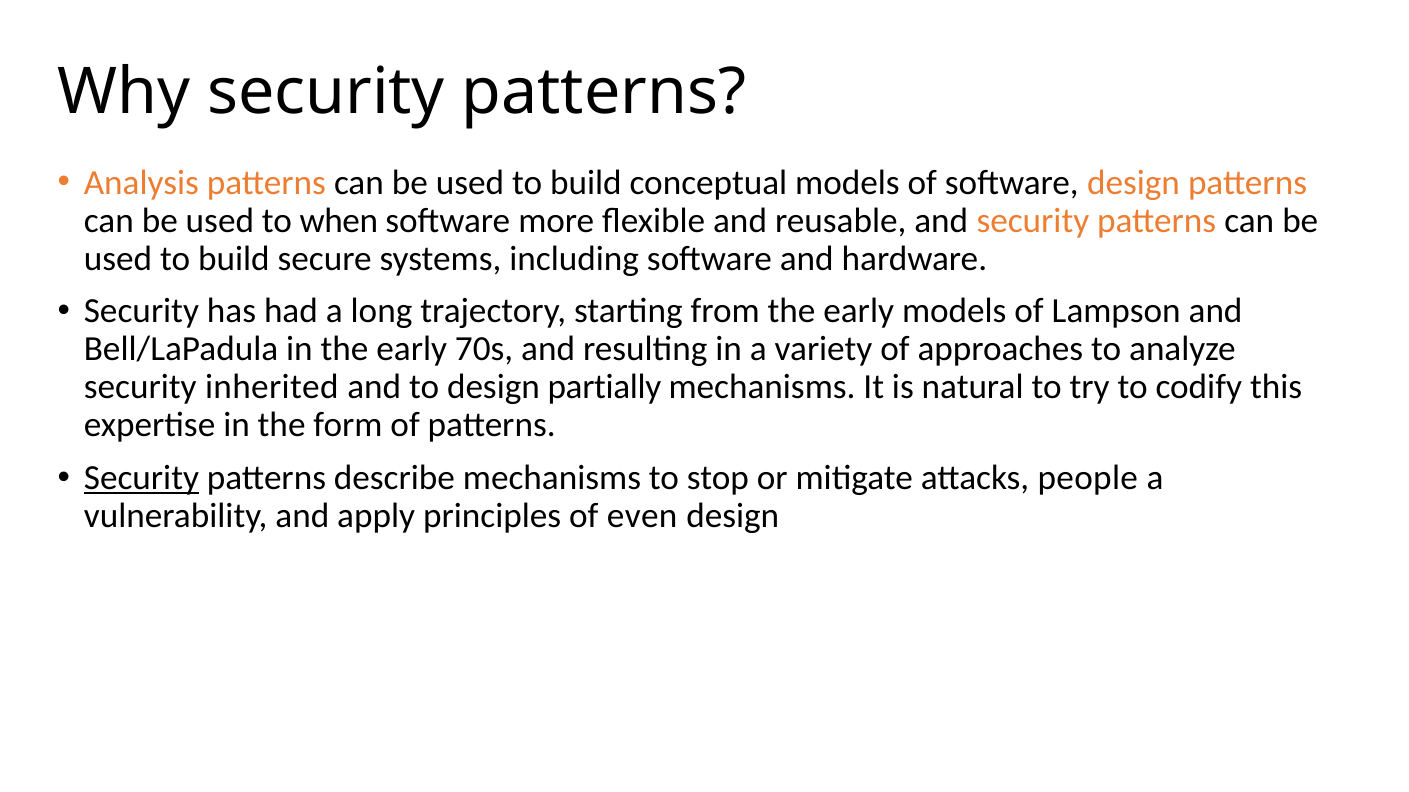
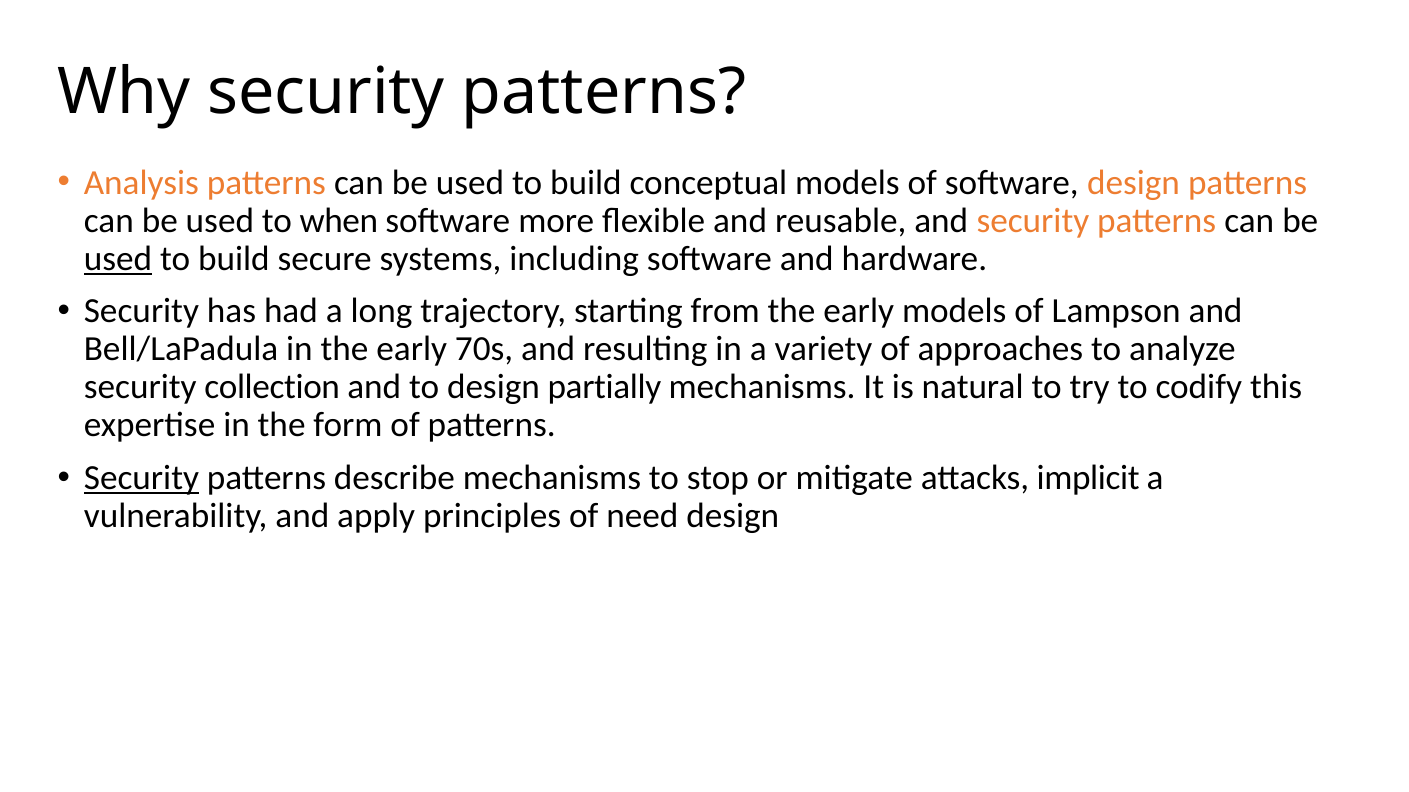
used at (118, 259) underline: none -> present
inherited: inherited -> collection
people: people -> implicit
even: even -> need
